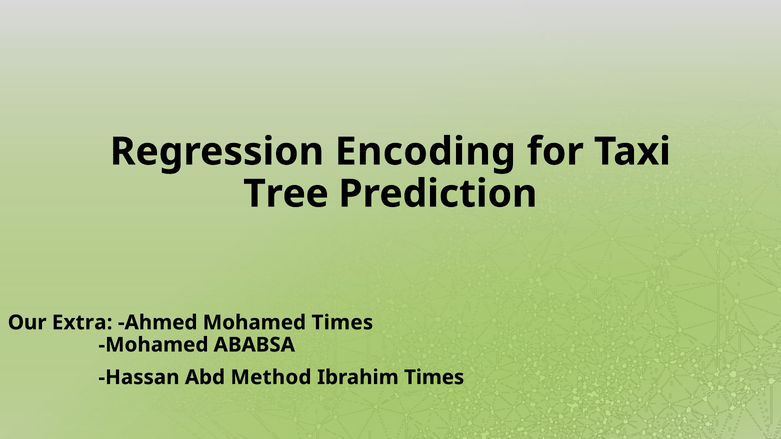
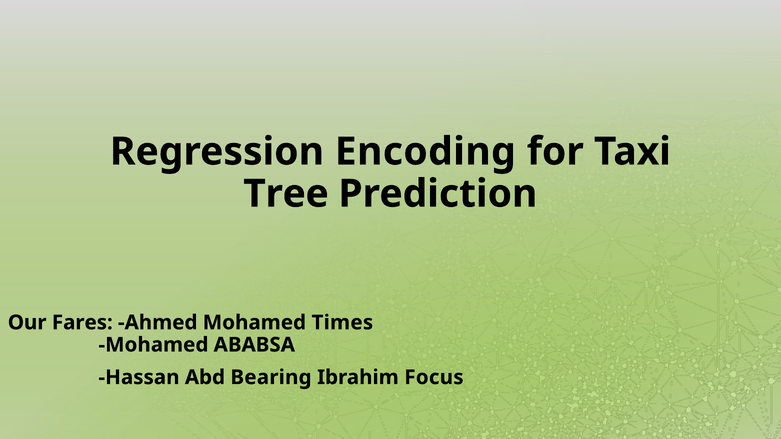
Extra: Extra -> Fares
Method: Method -> Bearing
Ibrahim Times: Times -> Focus
